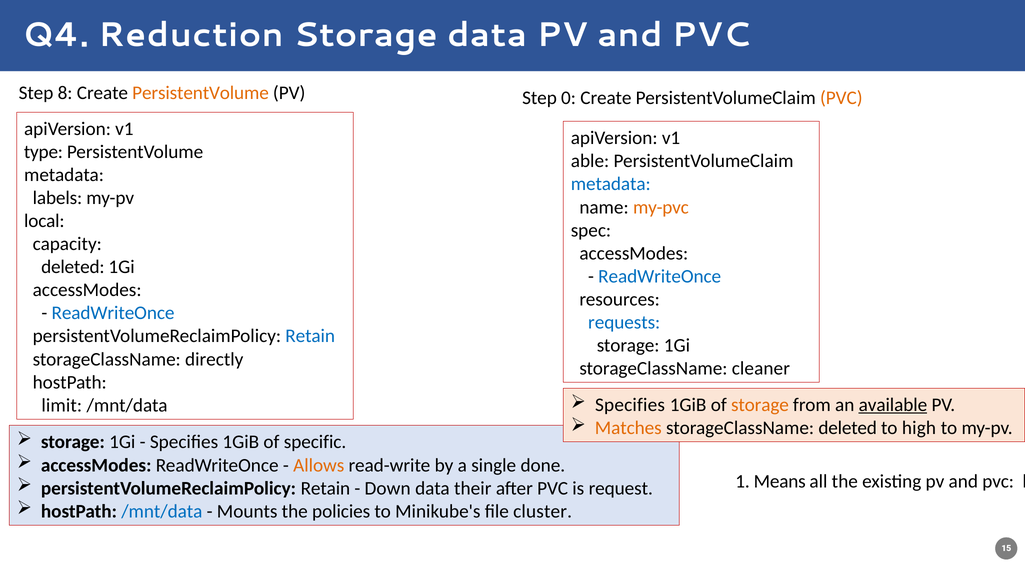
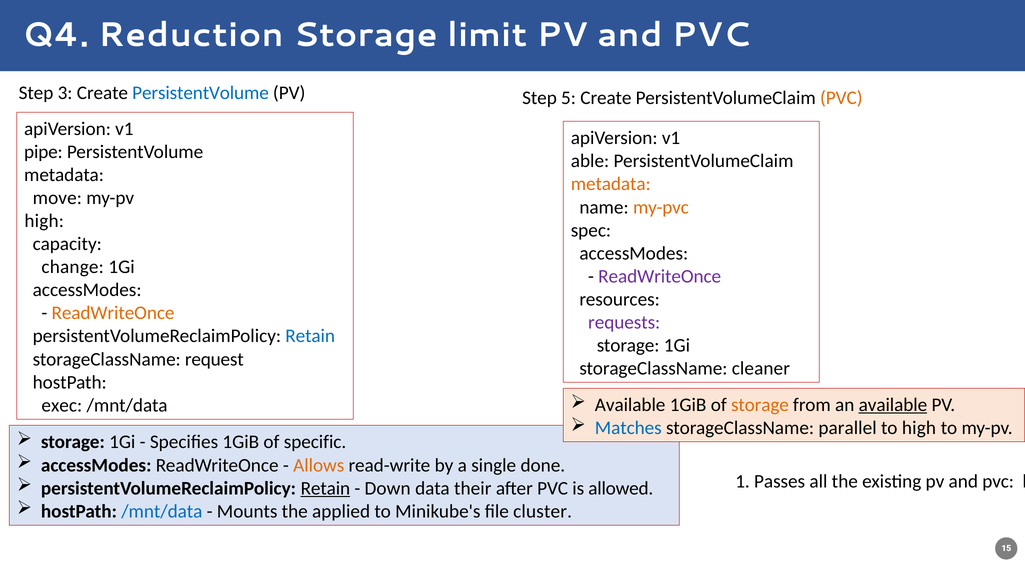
Storage data: data -> limit
8: 8 -> 3
PersistentVolume at (201, 93) colour: orange -> blue
0: 0 -> 5
type: type -> pipe
metadata at (611, 184) colour: blue -> orange
labels: labels -> move
local at (44, 221): local -> high
deleted at (73, 267): deleted -> change
ReadWriteOnce at (660, 277) colour: blue -> purple
ReadWriteOnce at (113, 313) colour: blue -> orange
requests colour: blue -> purple
directly: directly -> request
Specifies at (630, 405): Specifies -> Available
limit: limit -> exec
Matches colour: orange -> blue
storageClassName deleted: deleted -> parallel
Means: Means -> Passes
Retain at (325, 489) underline: none -> present
request: request -> allowed
policies: policies -> applied
